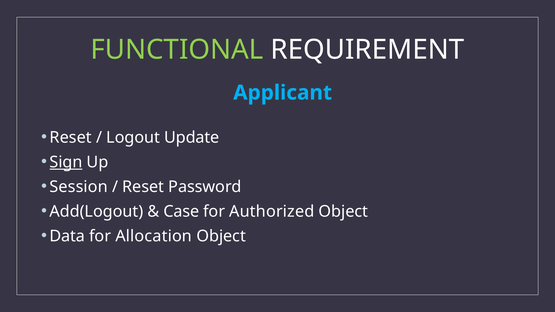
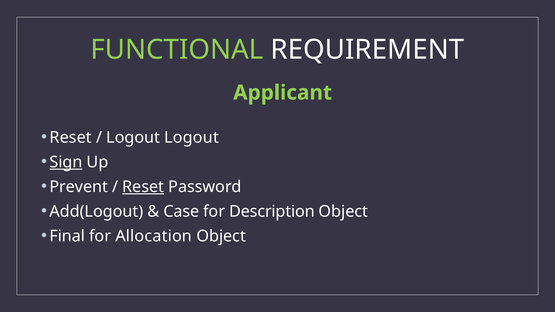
Applicant colour: light blue -> light green
Logout Update: Update -> Logout
Session: Session -> Prevent
Reset at (143, 187) underline: none -> present
Authorized: Authorized -> Description
Data: Data -> Final
